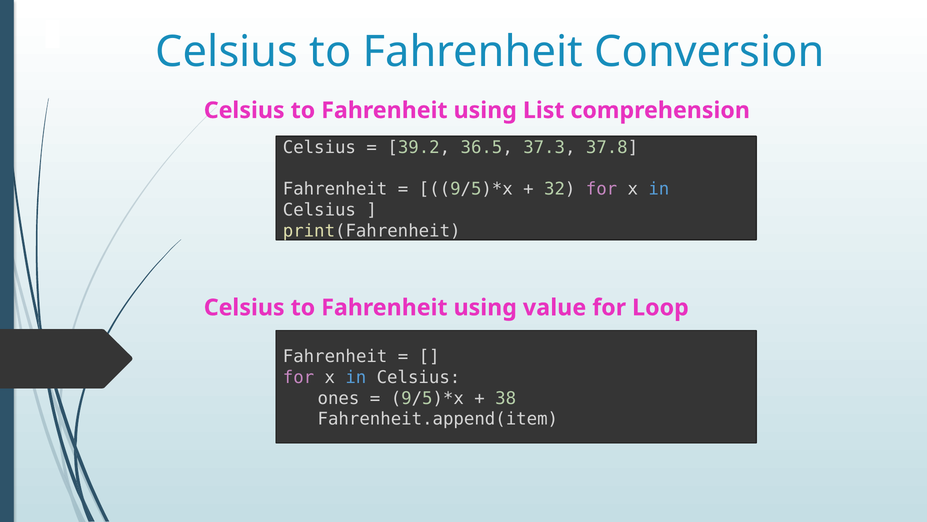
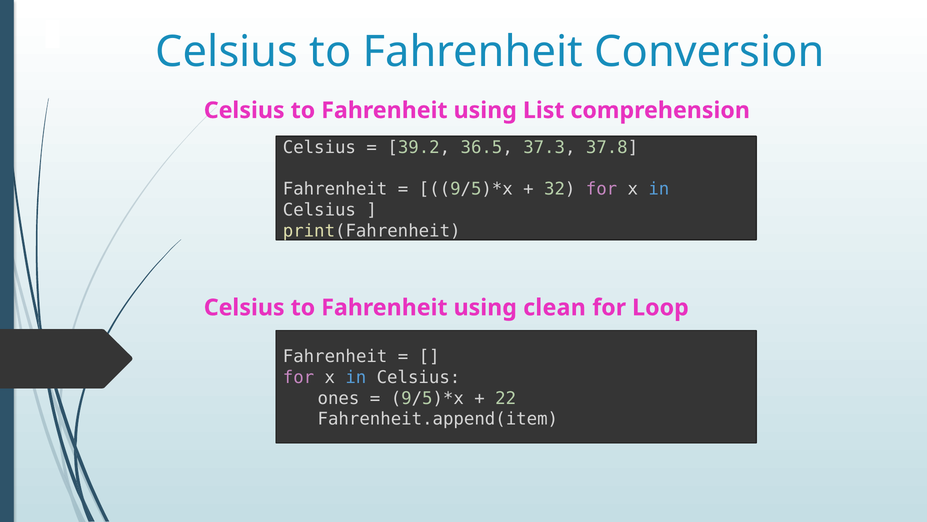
value: value -> clean
38: 38 -> 22
